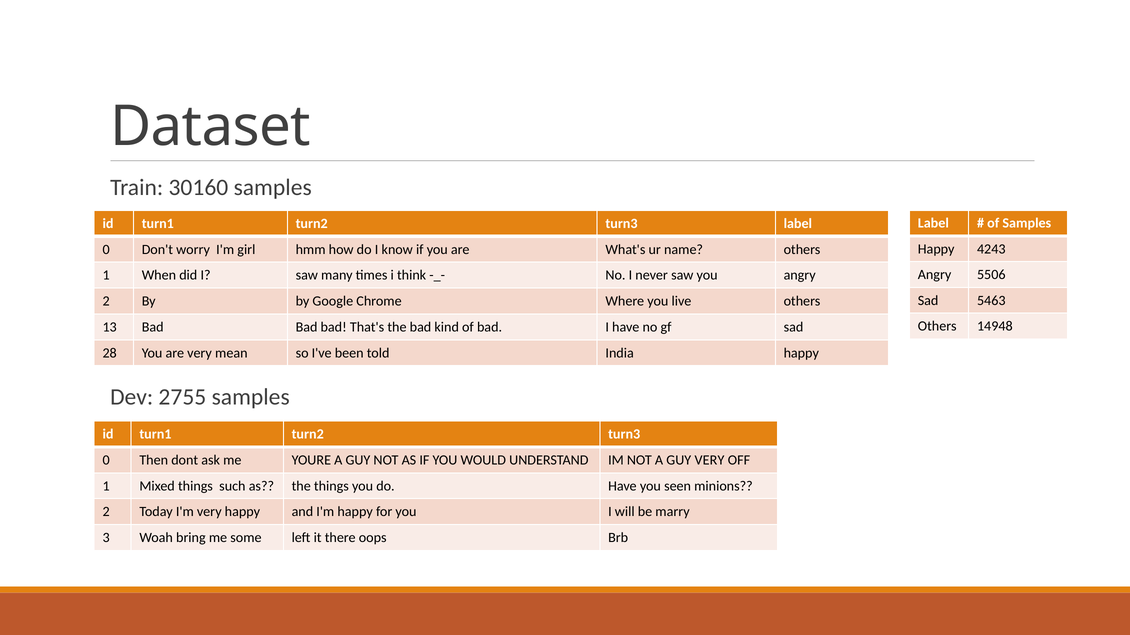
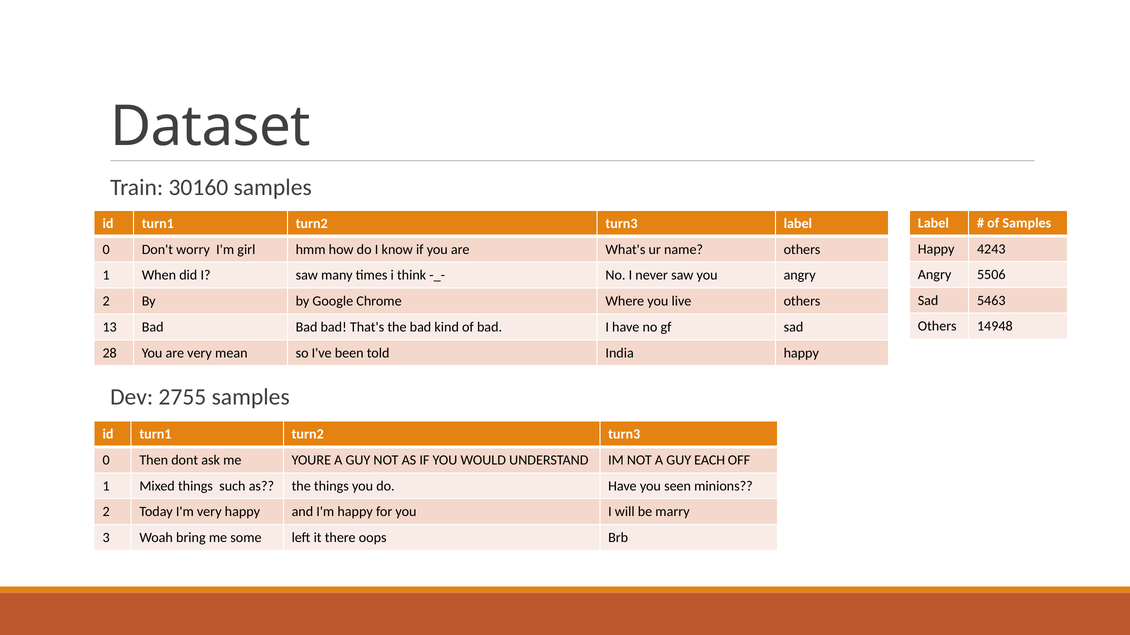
GUY VERY: VERY -> EACH
